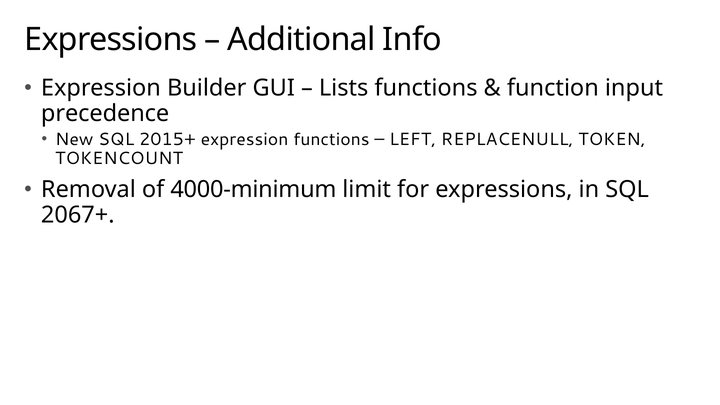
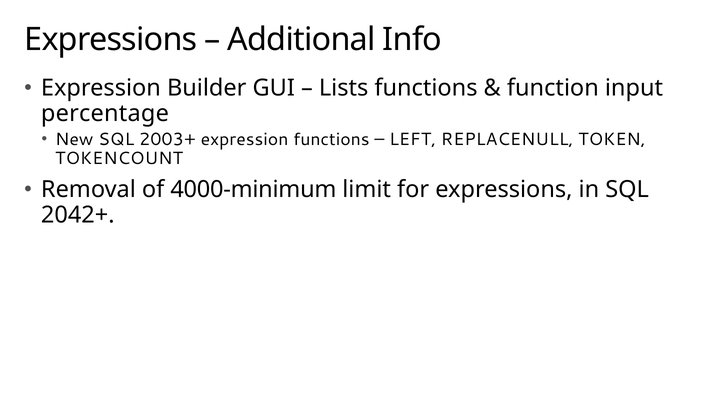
precedence: precedence -> percentage
2015+: 2015+ -> 2003+
2067+: 2067+ -> 2042+
